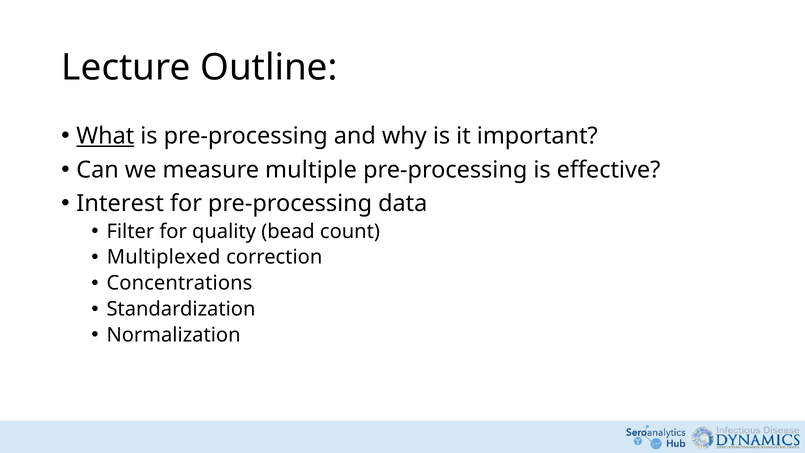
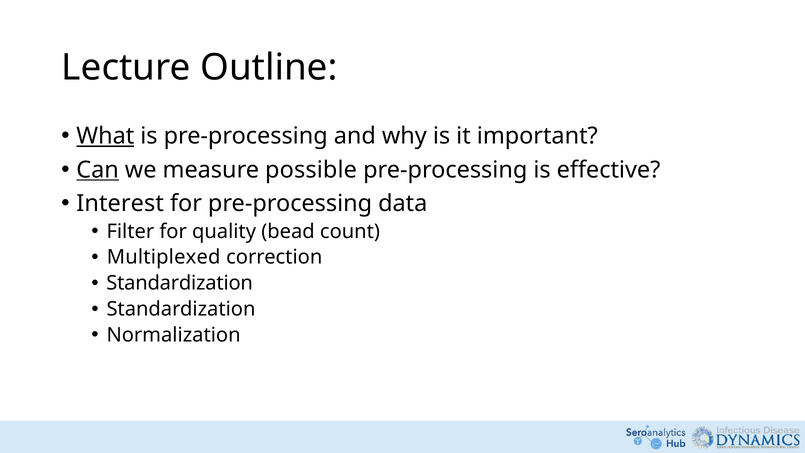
Can underline: none -> present
multiple: multiple -> possible
Concentrations at (179, 283): Concentrations -> Standardization
